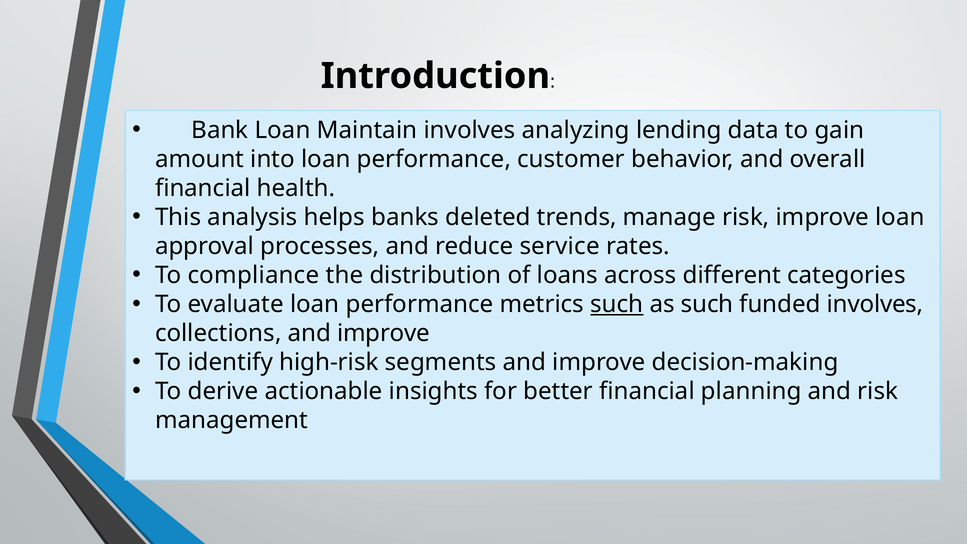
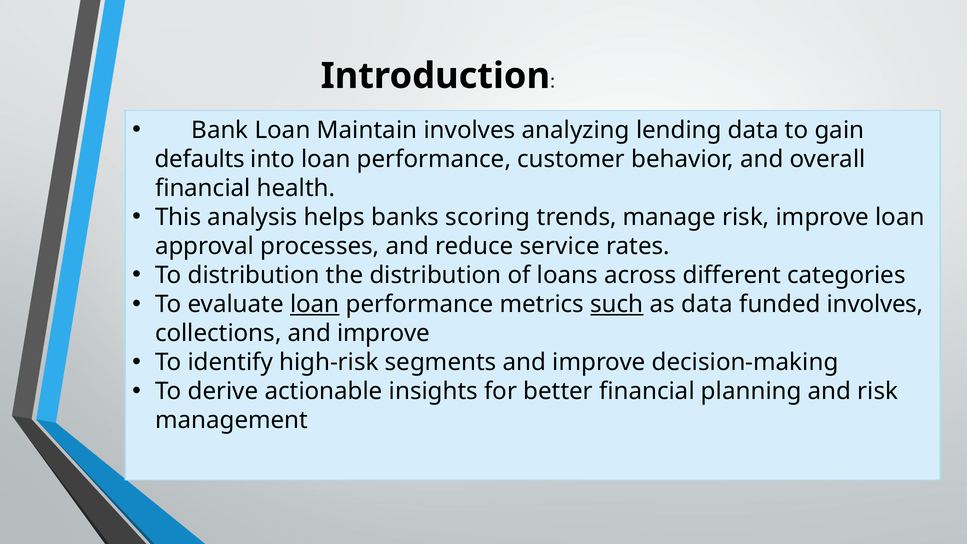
amount: amount -> defaults
deleted: deleted -> scoring
To compliance: compliance -> distribution
loan at (315, 304) underline: none -> present
as such: such -> data
